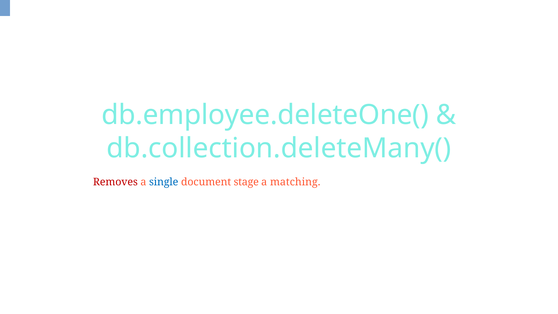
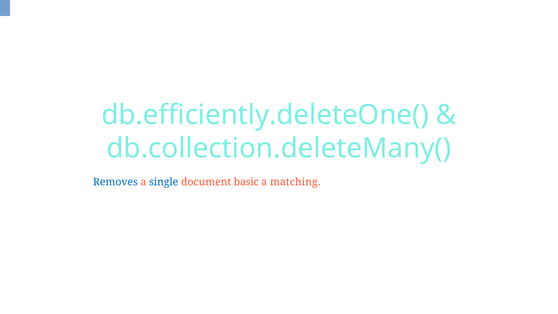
db.employee.deleteOne(: db.employee.deleteOne( -> db.efficiently.deleteOne(
Removes colour: red -> blue
stage: stage -> basic
